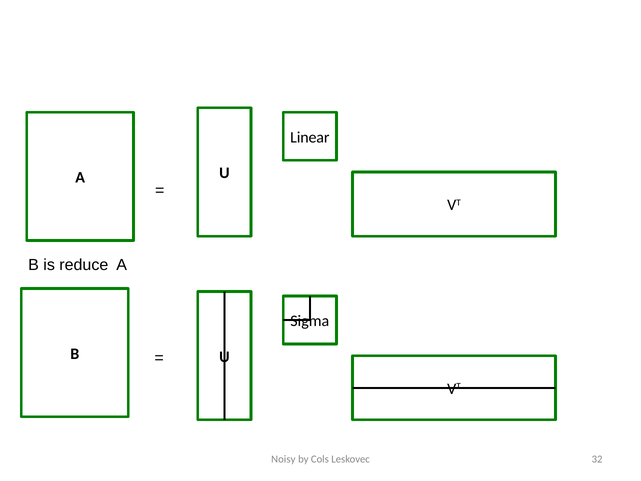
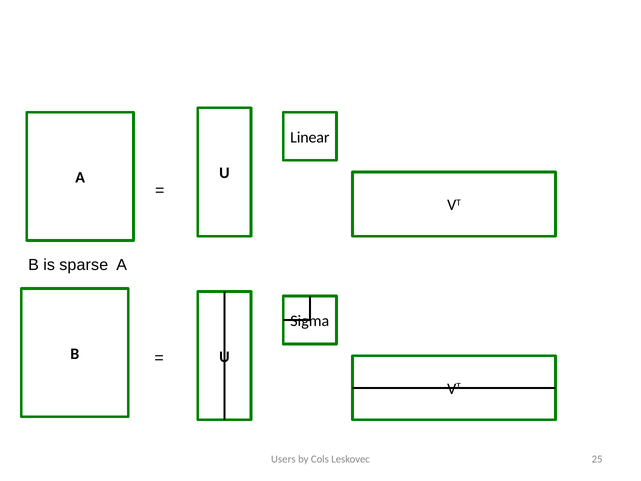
reduce: reduce -> sparse
Noisy: Noisy -> Users
32: 32 -> 25
